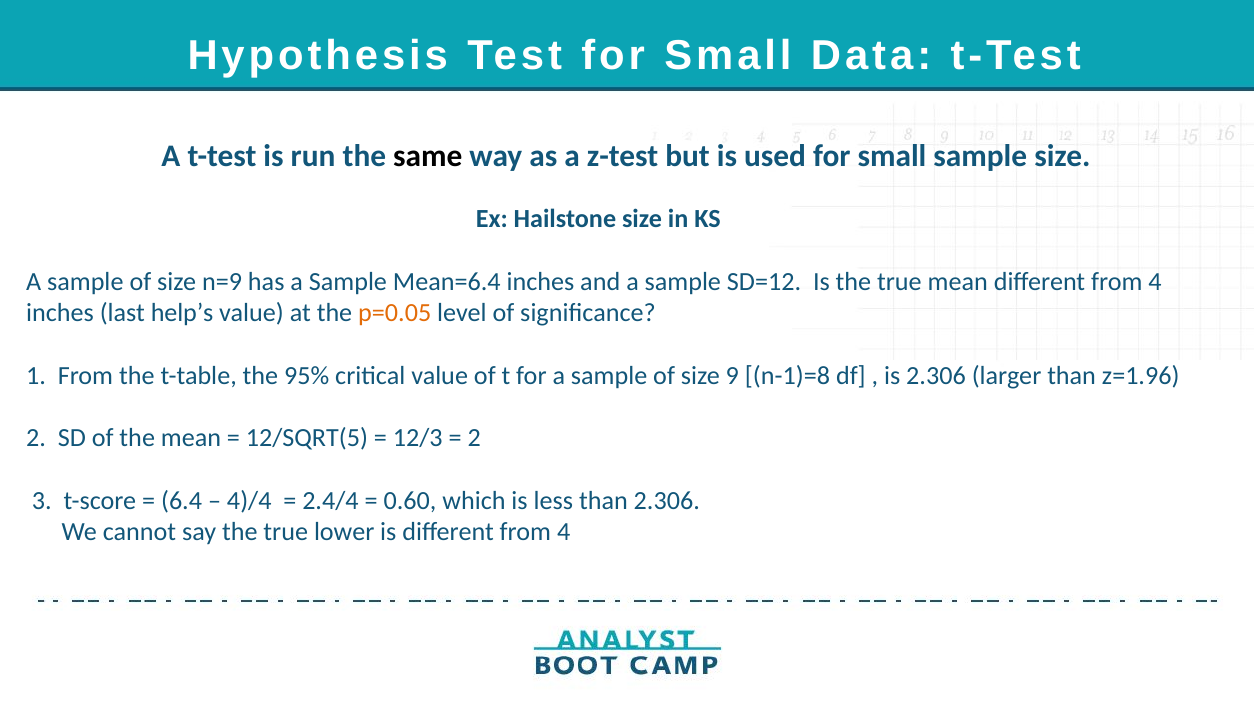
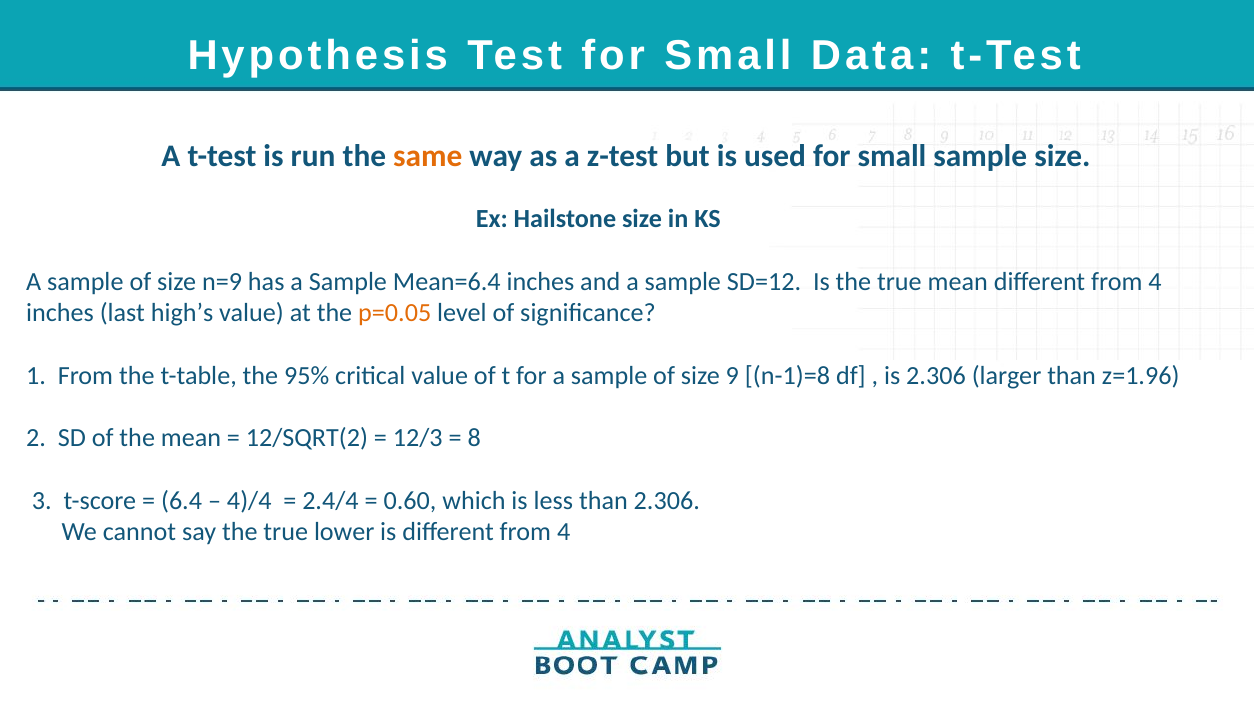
same colour: black -> orange
help’s: help’s -> high’s
12/SQRT(5: 12/SQRT(5 -> 12/SQRT(2
2 at (474, 439): 2 -> 8
